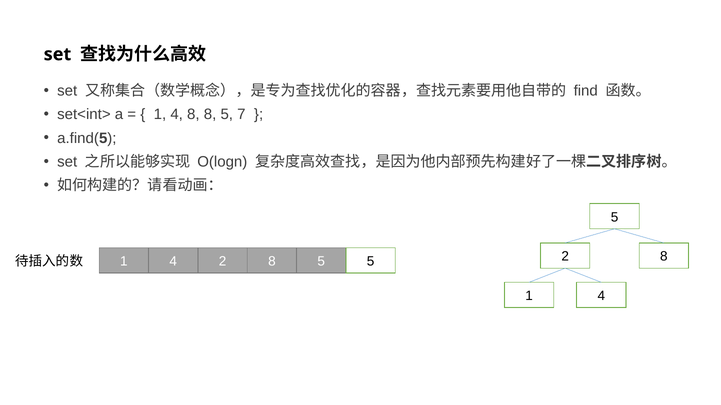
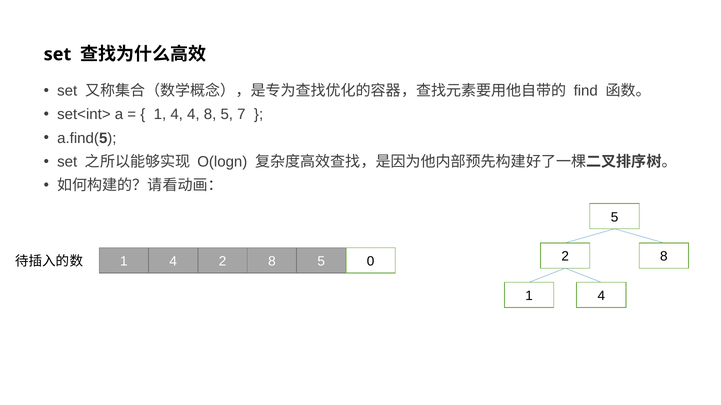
4 8: 8 -> 4
5 5: 5 -> 0
